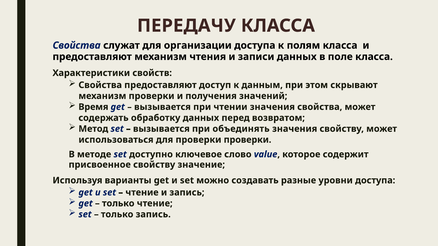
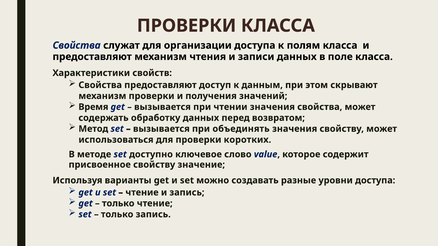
ПЕРЕДАЧУ at (186, 26): ПЕРЕДАЧУ -> ПРОВЕРКИ
проверки проверки: проверки -> коротких
